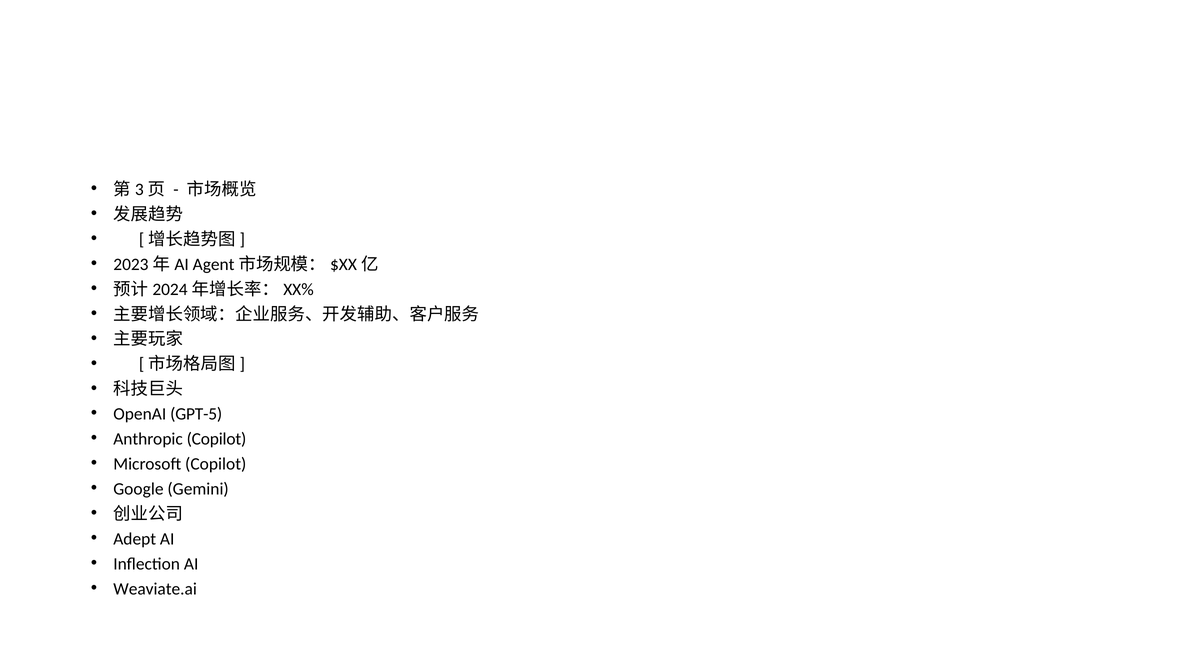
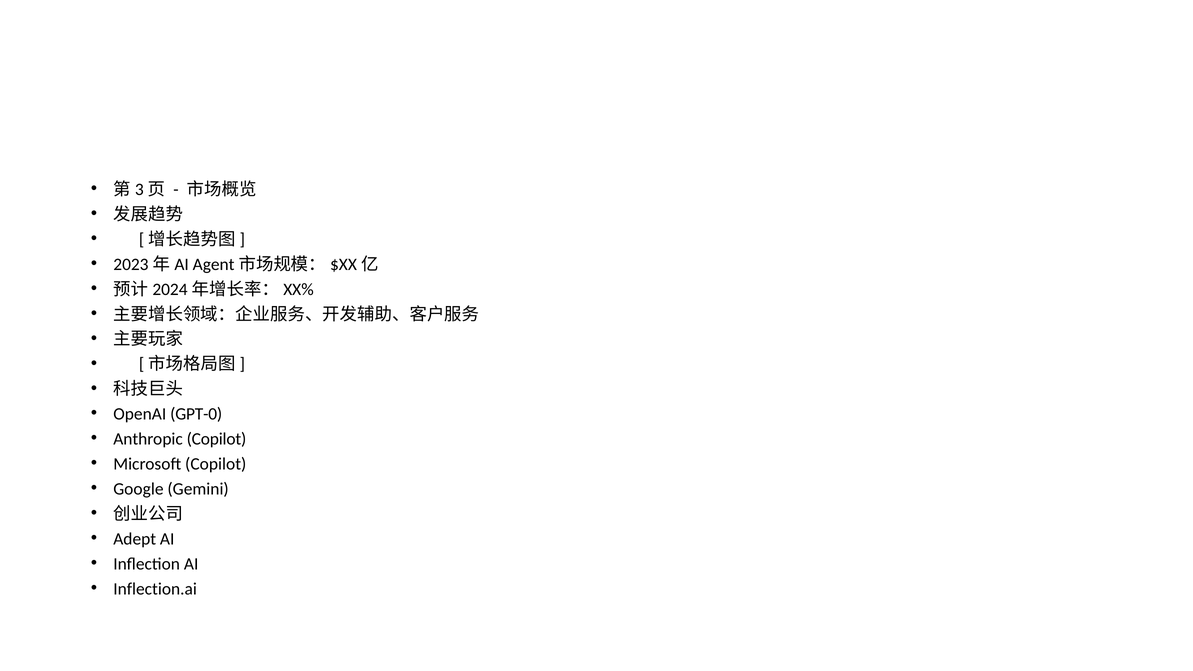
GPT-5: GPT-5 -> GPT-0
Weaviate.ai: Weaviate.ai -> Inflection.ai
